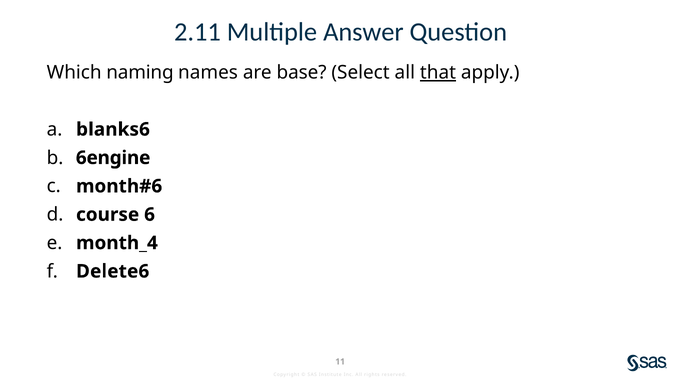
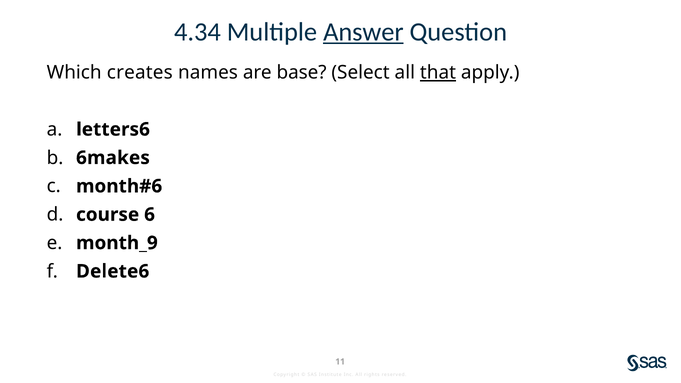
2.11: 2.11 -> 4.34
Answer underline: none -> present
naming: naming -> creates
blanks6: blanks6 -> letters6
6engine: 6engine -> 6makes
month_4: month_4 -> month_9
